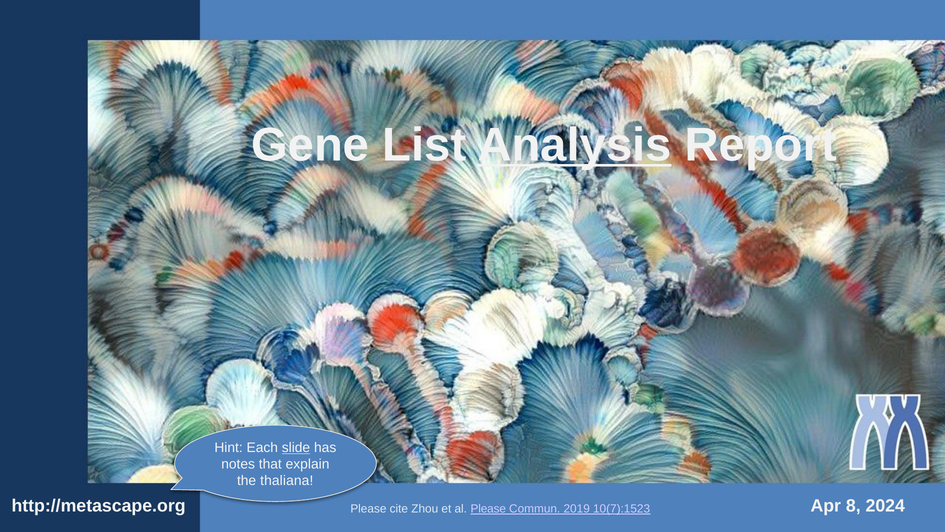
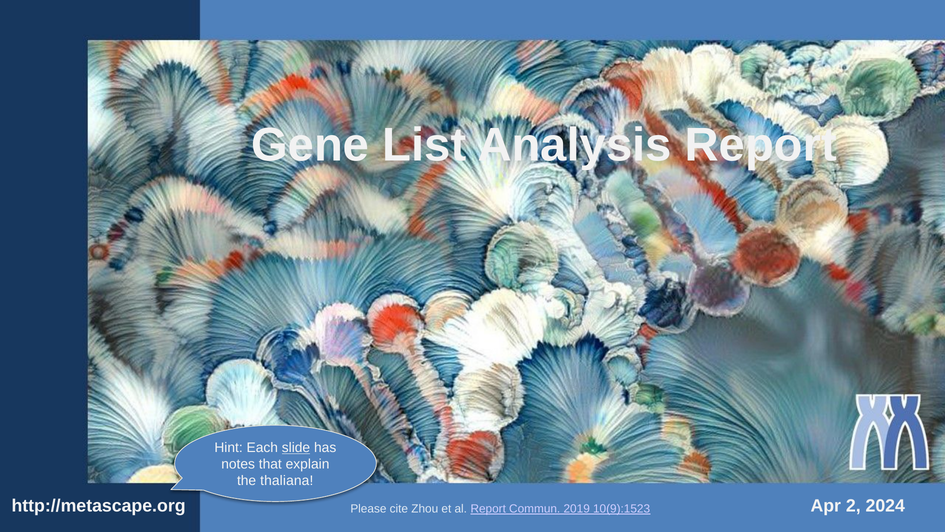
Analysis underline: present -> none
8: 8 -> 2
al Please: Please -> Report
10(7):1523: 10(7):1523 -> 10(9):1523
